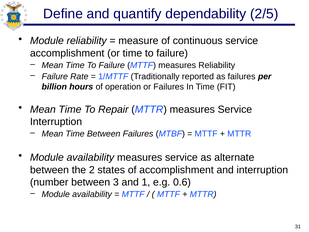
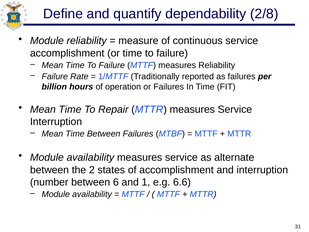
2/5: 2/5 -> 2/8
3: 3 -> 6
0.6: 0.6 -> 6.6
